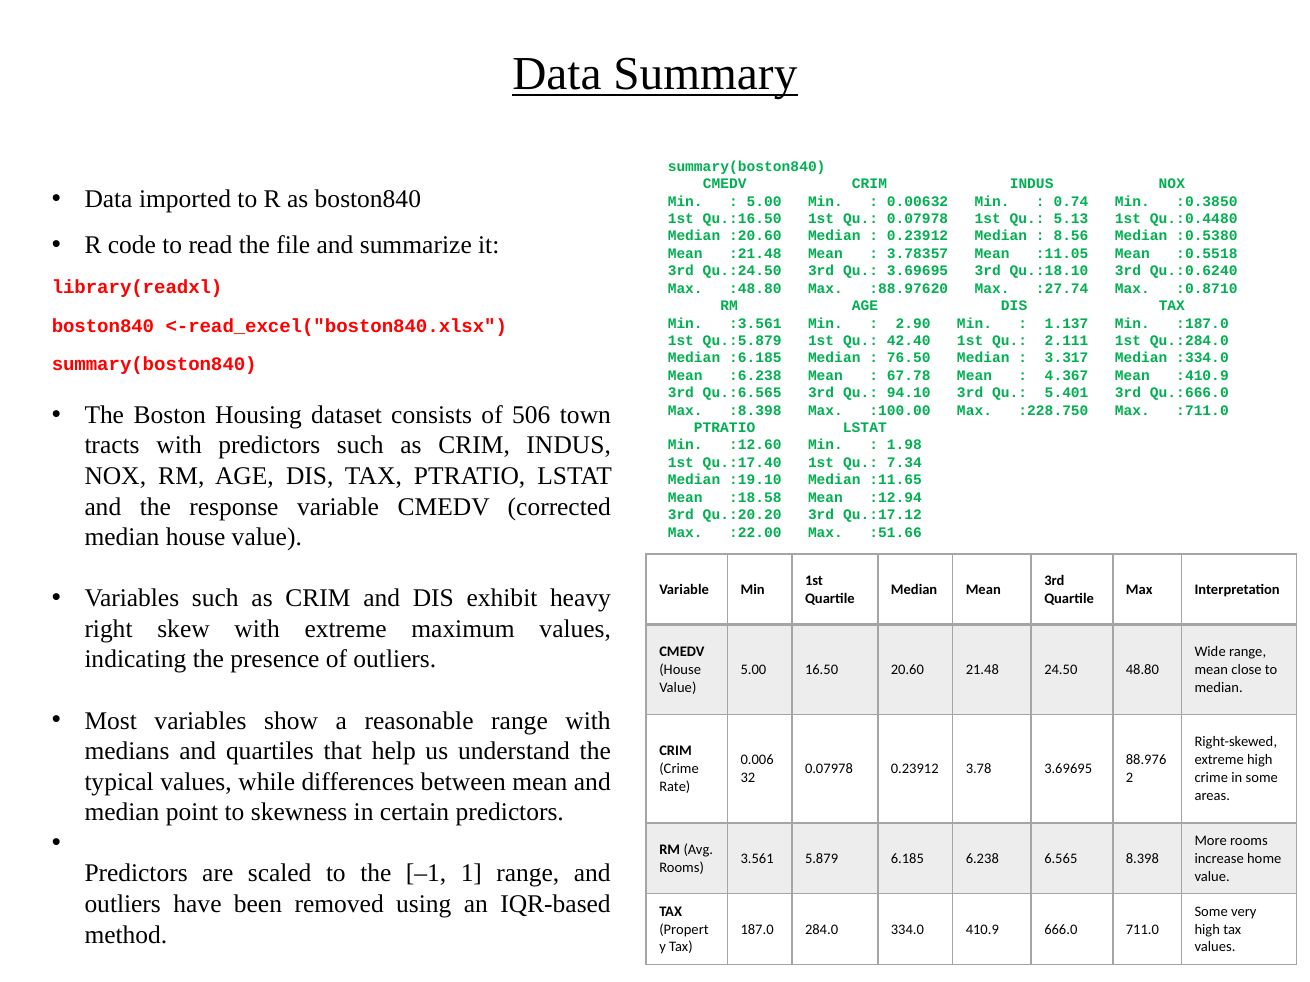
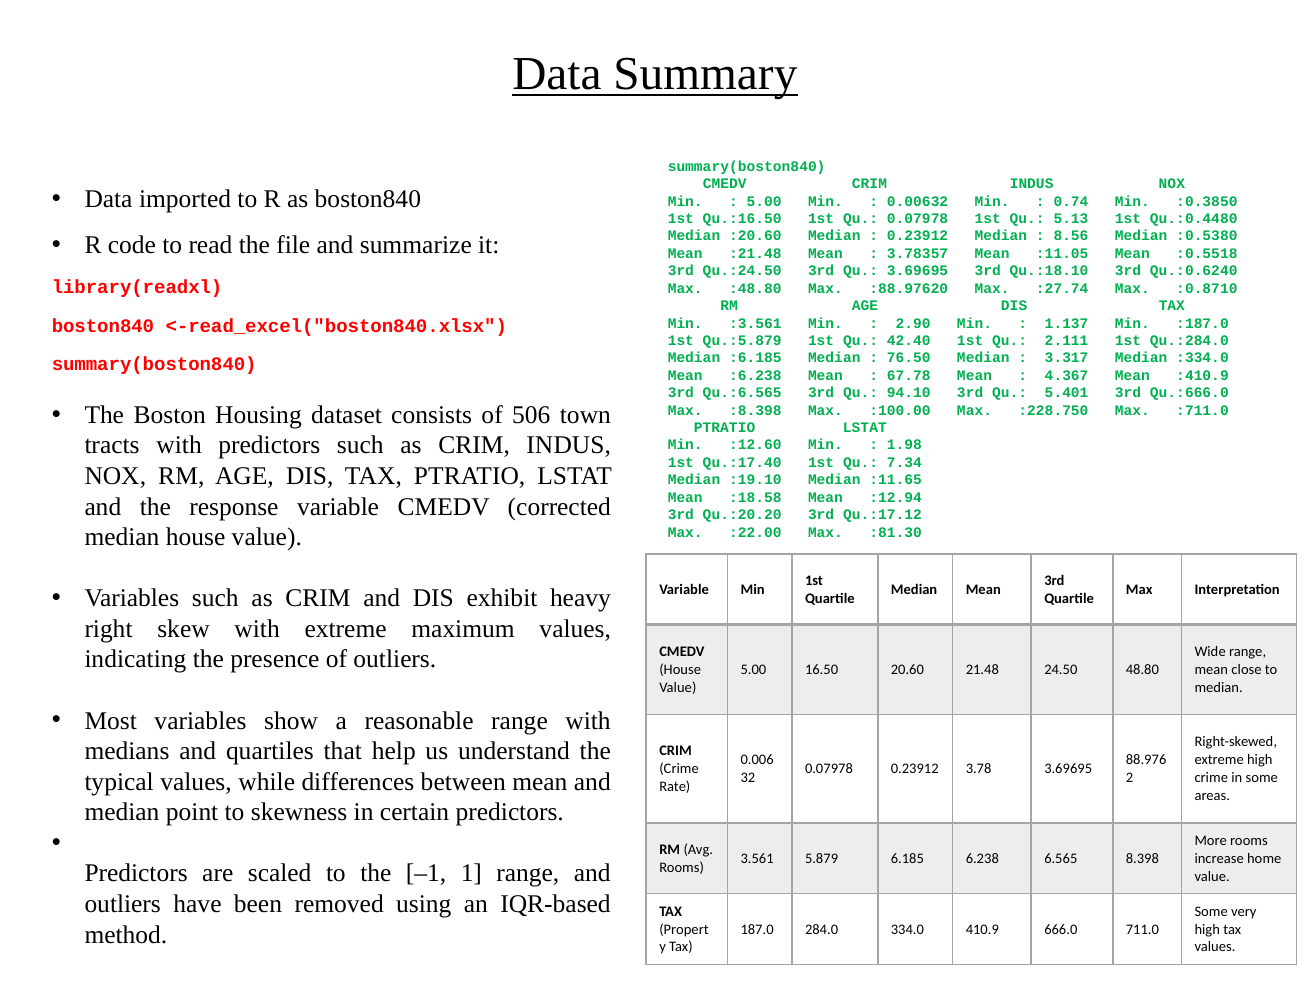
:51.66: :51.66 -> :81.30
